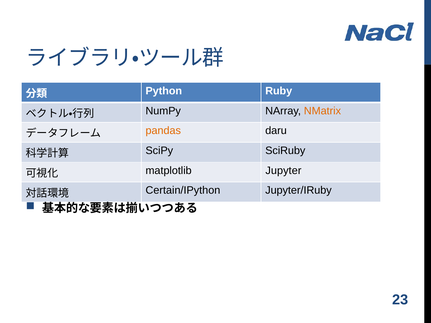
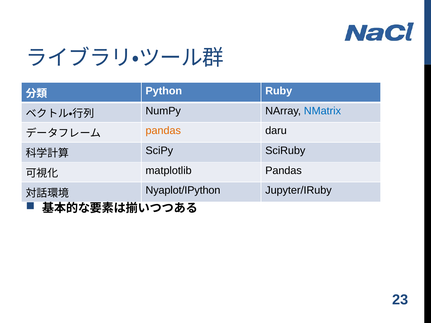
NMatrix colour: orange -> blue
matplotlib Jupyter: Jupyter -> Pandas
Certain/IPython: Certain/IPython -> Nyaplot/IPython
